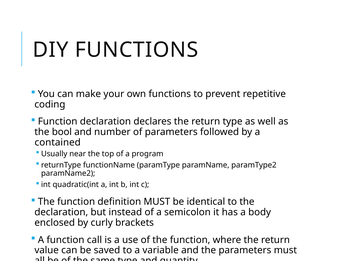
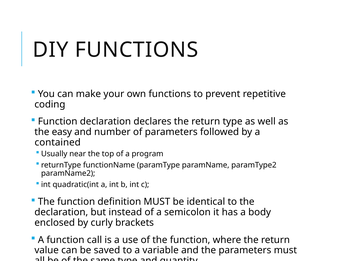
bool: bool -> easy
